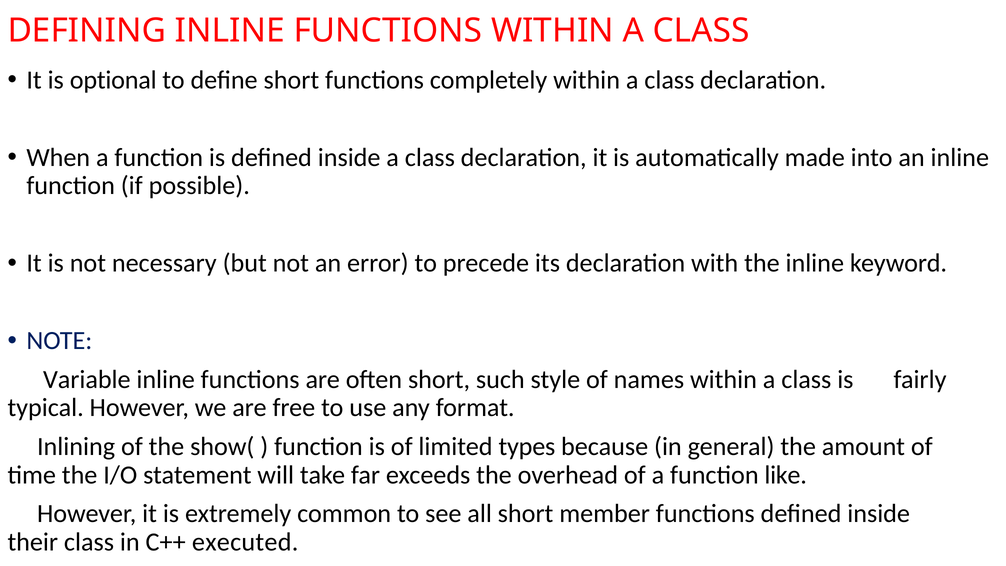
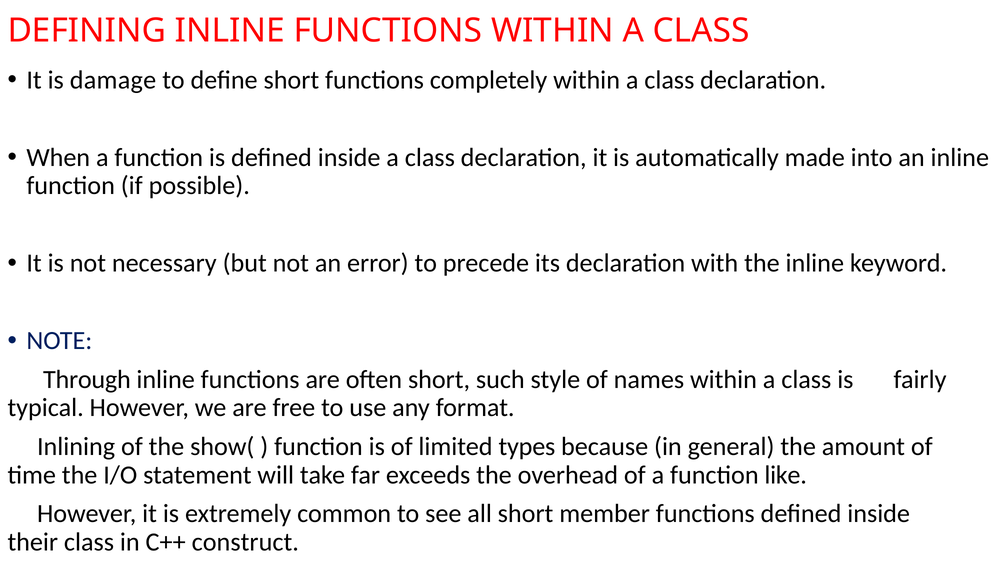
optional: optional -> damage
Variable: Variable -> Through
executed: executed -> construct
